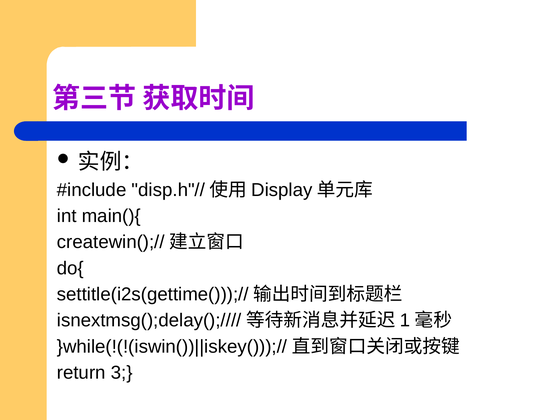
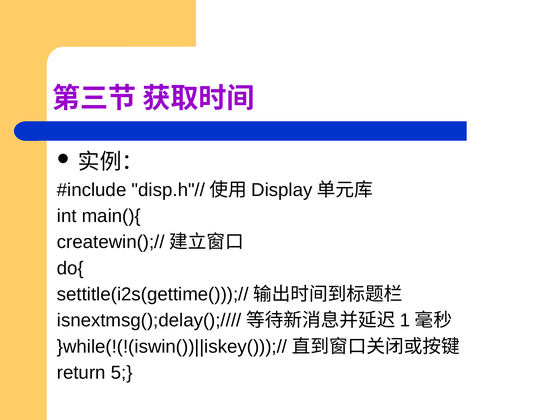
3: 3 -> 5
